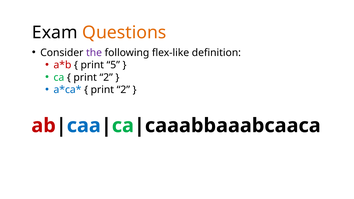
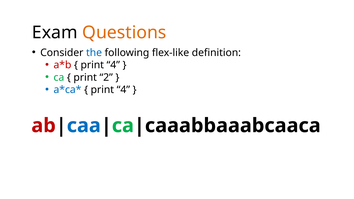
the colour: purple -> blue
5 at (113, 65): 5 -> 4
2 at (123, 90): 2 -> 4
